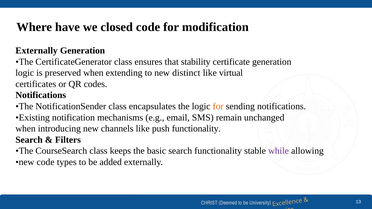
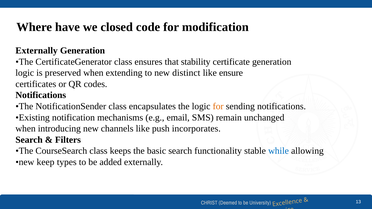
virtual: virtual -> ensure
push functionality: functionality -> incorporates
while colour: purple -> blue
new code: code -> keep
